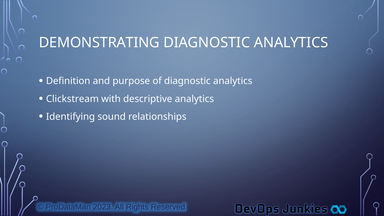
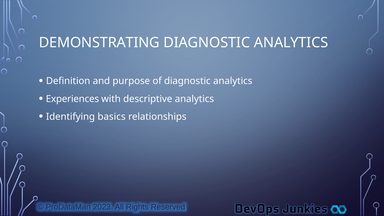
Clickstream: Clickstream -> Experiences
sound: sound -> basics
